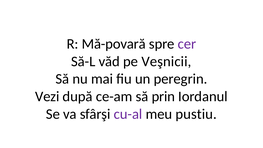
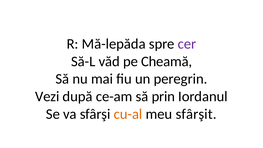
Mă-povară: Mă-povară -> Mă-lepăda
Veşnicii: Veşnicii -> Cheamă
cu-al colour: purple -> orange
pustiu: pustiu -> sfârşit
